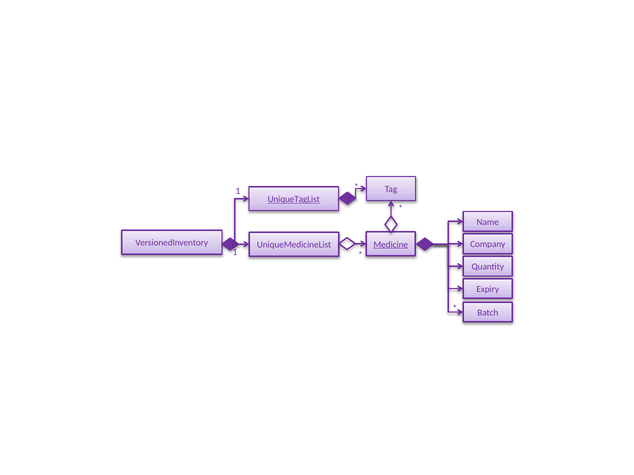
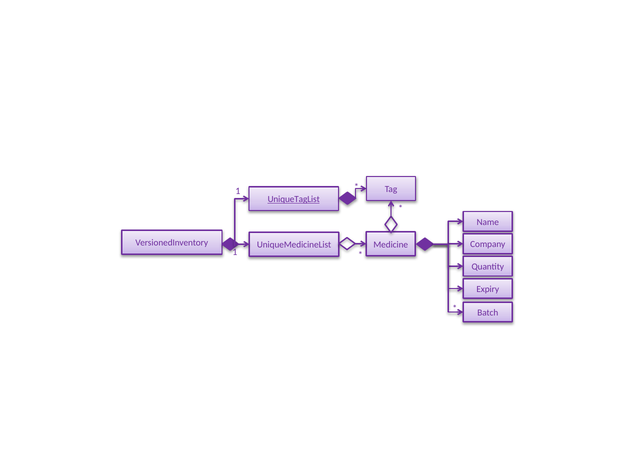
Medicine underline: present -> none
